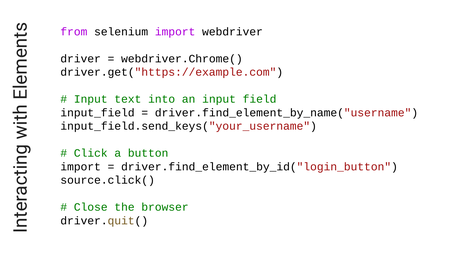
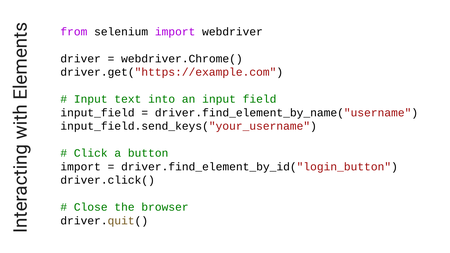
source.click(: source.click( -> driver.click(
